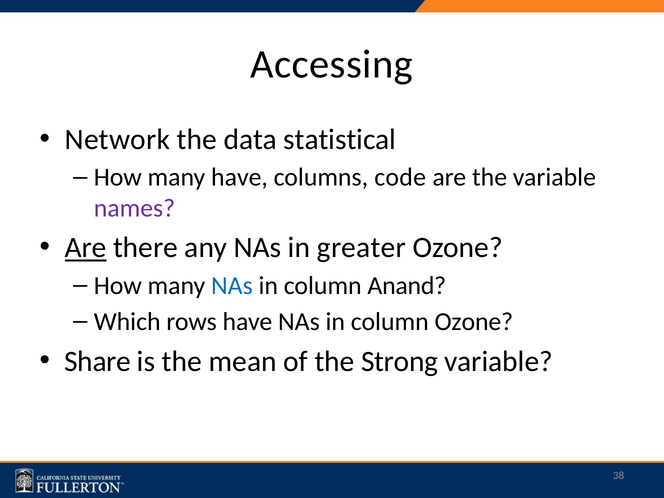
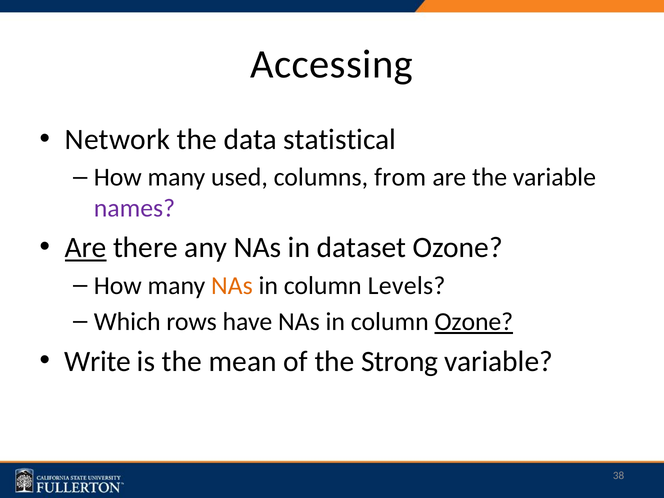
many have: have -> used
code: code -> from
greater: greater -> dataset
NAs at (232, 286) colour: blue -> orange
Anand: Anand -> Levels
Ozone at (474, 322) underline: none -> present
Share: Share -> Write
